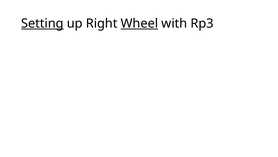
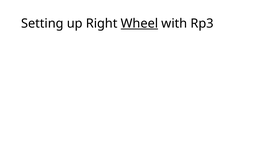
Setting underline: present -> none
